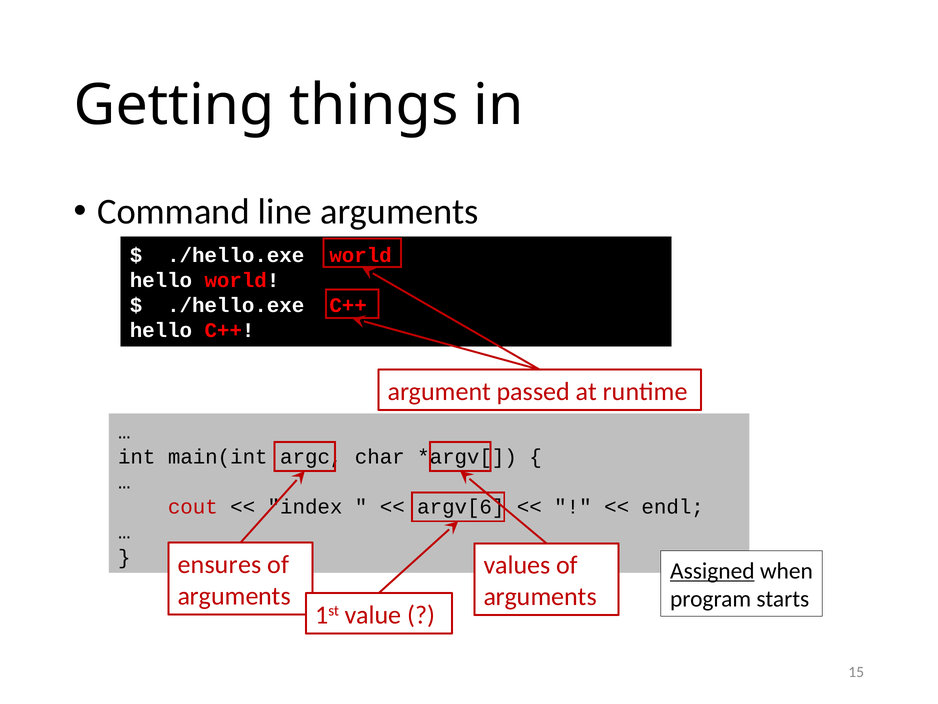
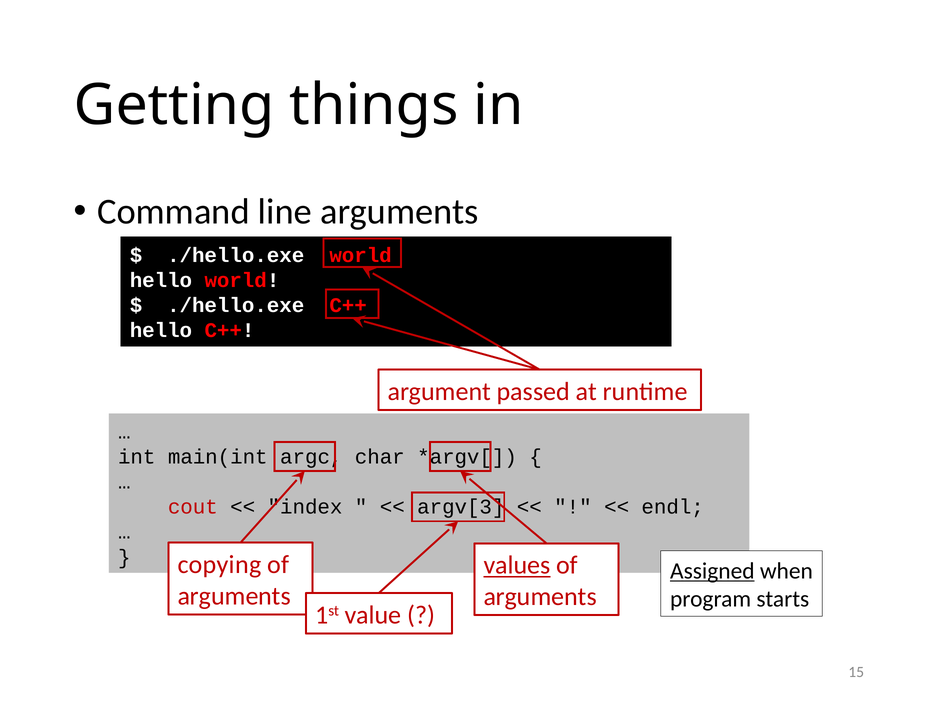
argv[6: argv[6 -> argv[3
ensures: ensures -> copying
values underline: none -> present
